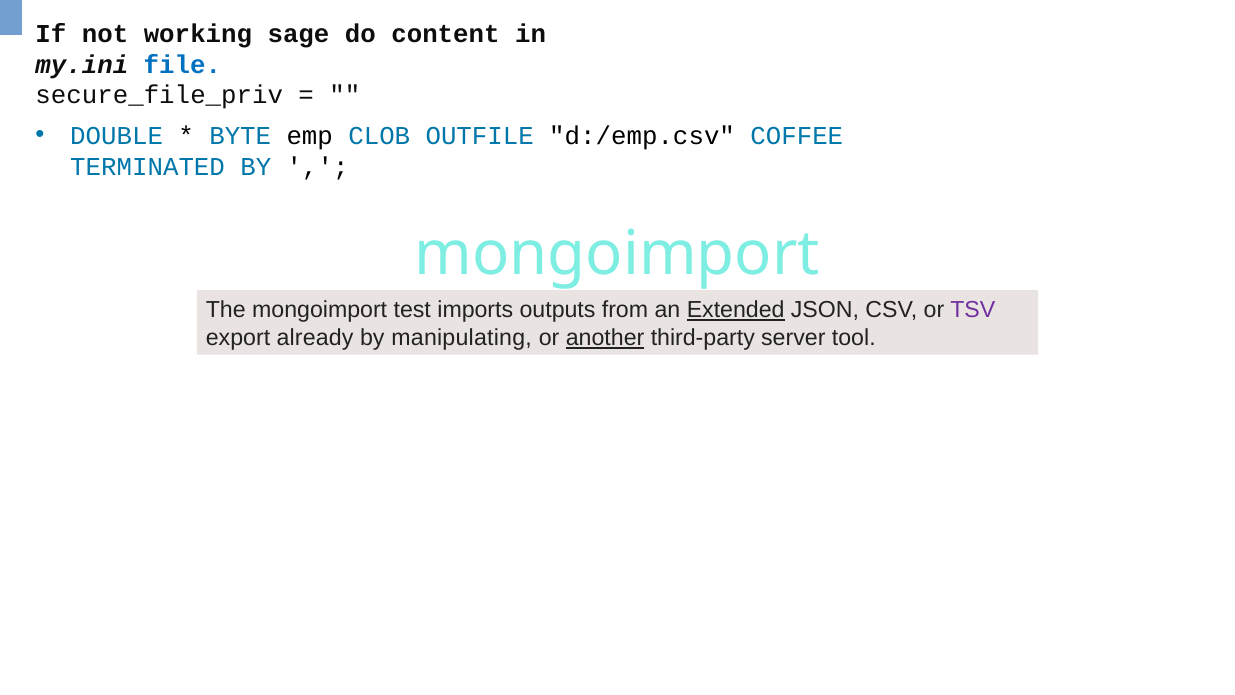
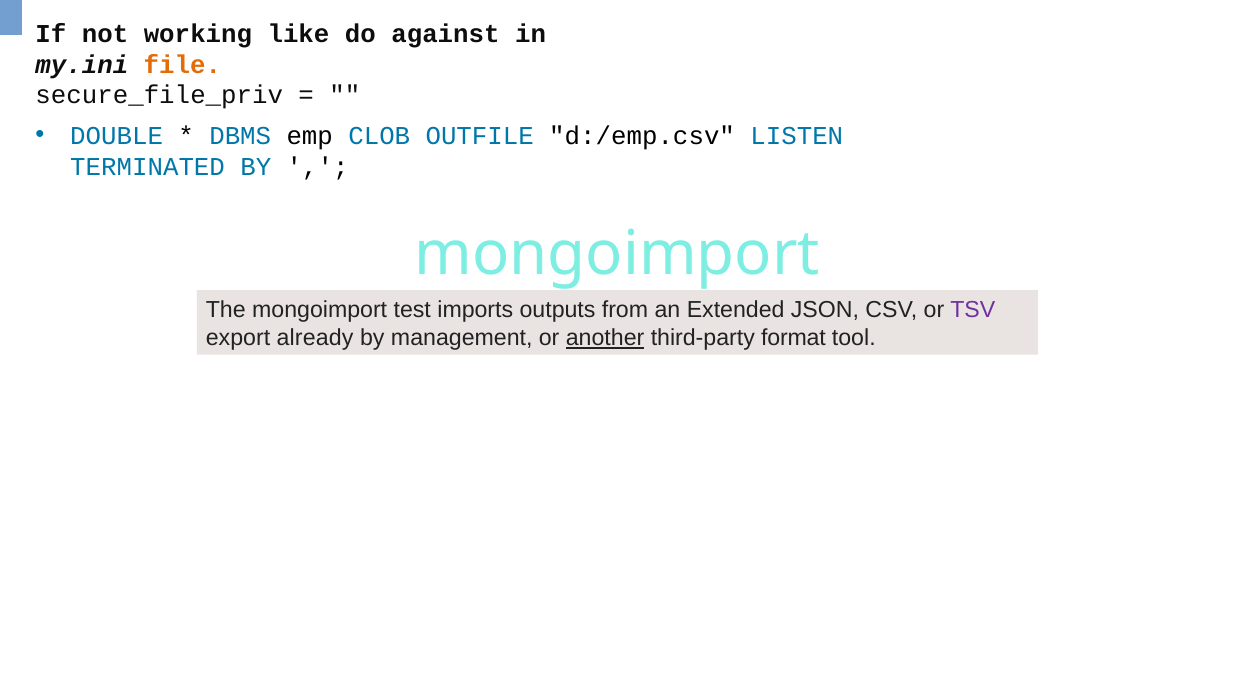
sage: sage -> like
content: content -> against
file colour: blue -> orange
BYTE: BYTE -> DBMS
COFFEE: COFFEE -> LISTEN
Extended underline: present -> none
manipulating: manipulating -> management
server: server -> format
